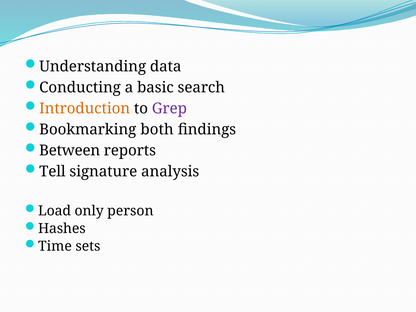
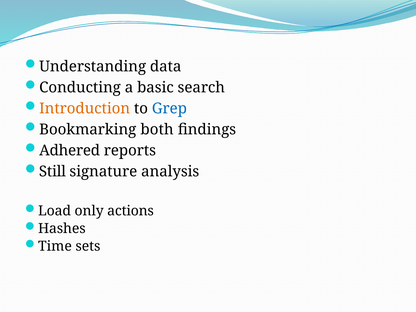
Grep colour: purple -> blue
Between: Between -> Adhered
Tell: Tell -> Still
person: person -> actions
